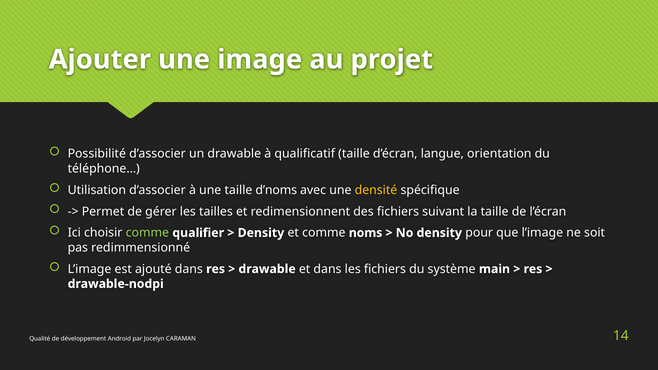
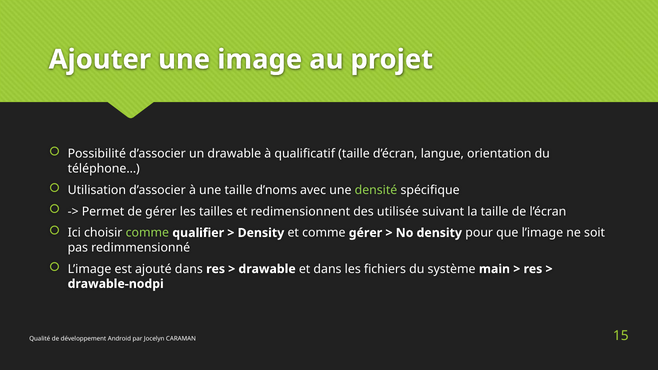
densité colour: yellow -> light green
des fichiers: fichiers -> utilisée
comme noms: noms -> gérer
14: 14 -> 15
